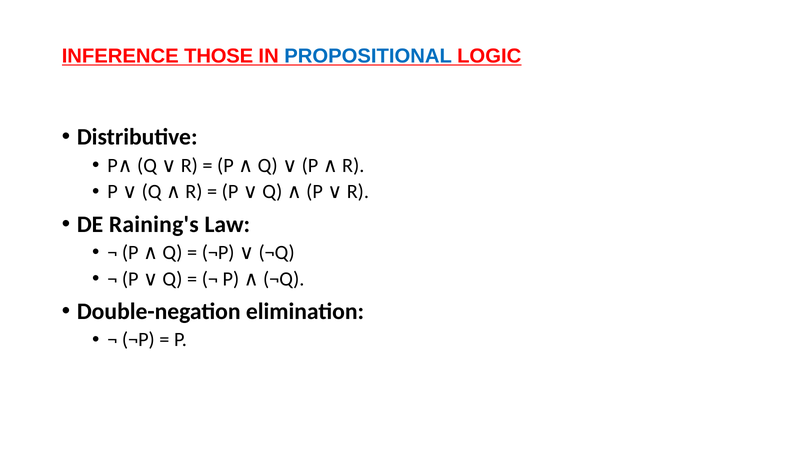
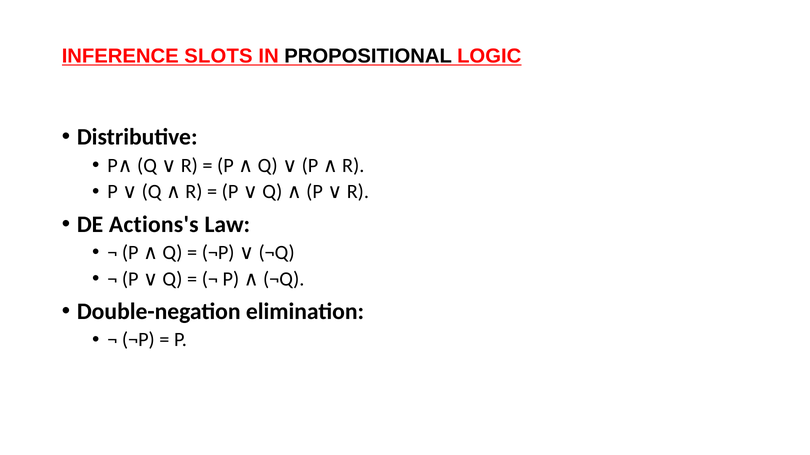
THOSE: THOSE -> SLOTS
PROPOSITIONAL colour: blue -> black
Raining's: Raining's -> Actions's
